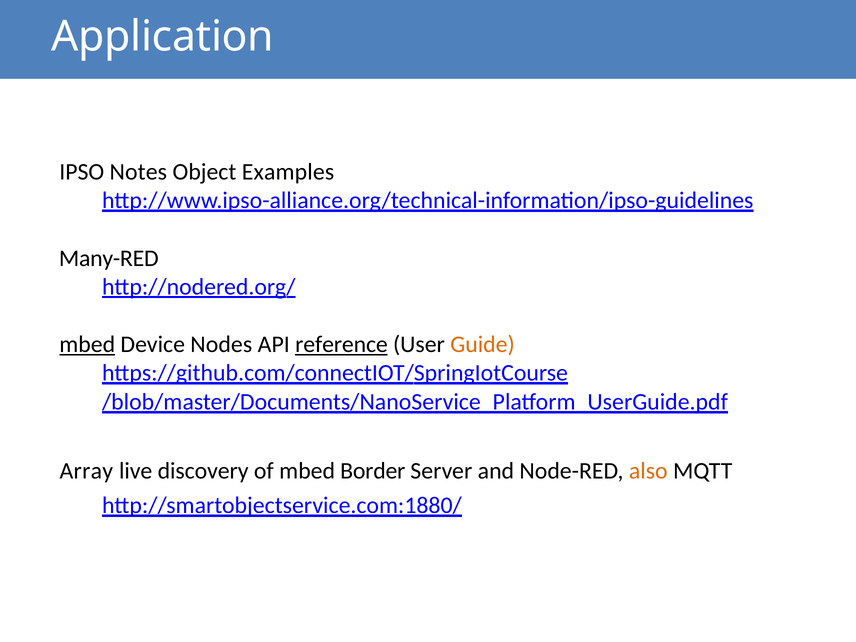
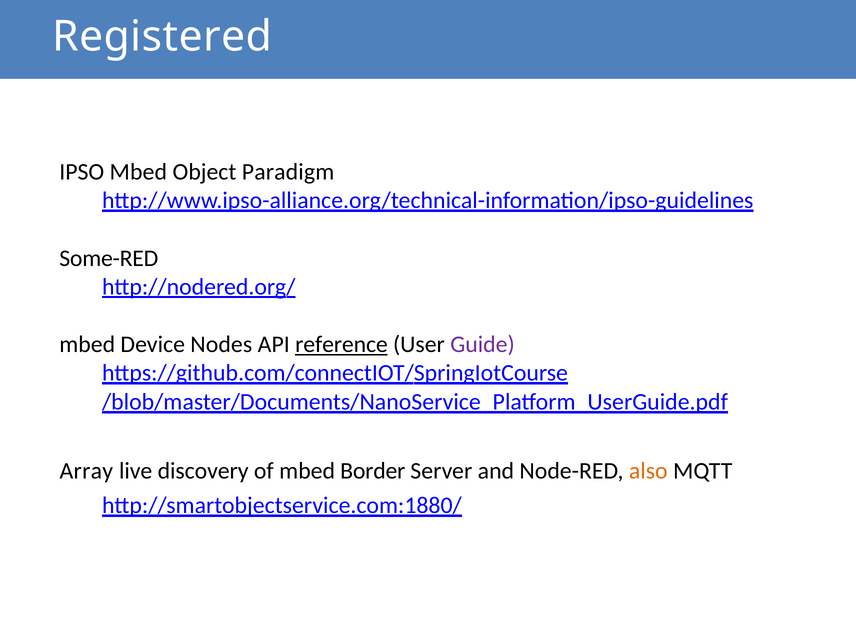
Application: Application -> Registered
IPSO Notes: Notes -> Mbed
Examples: Examples -> Paradigm
Many-RED: Many-RED -> Some-RED
mbed at (87, 344) underline: present -> none
Guide colour: orange -> purple
